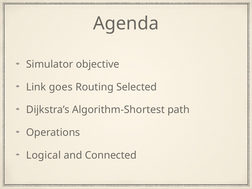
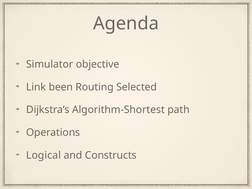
goes: goes -> been
Connected: Connected -> Constructs
